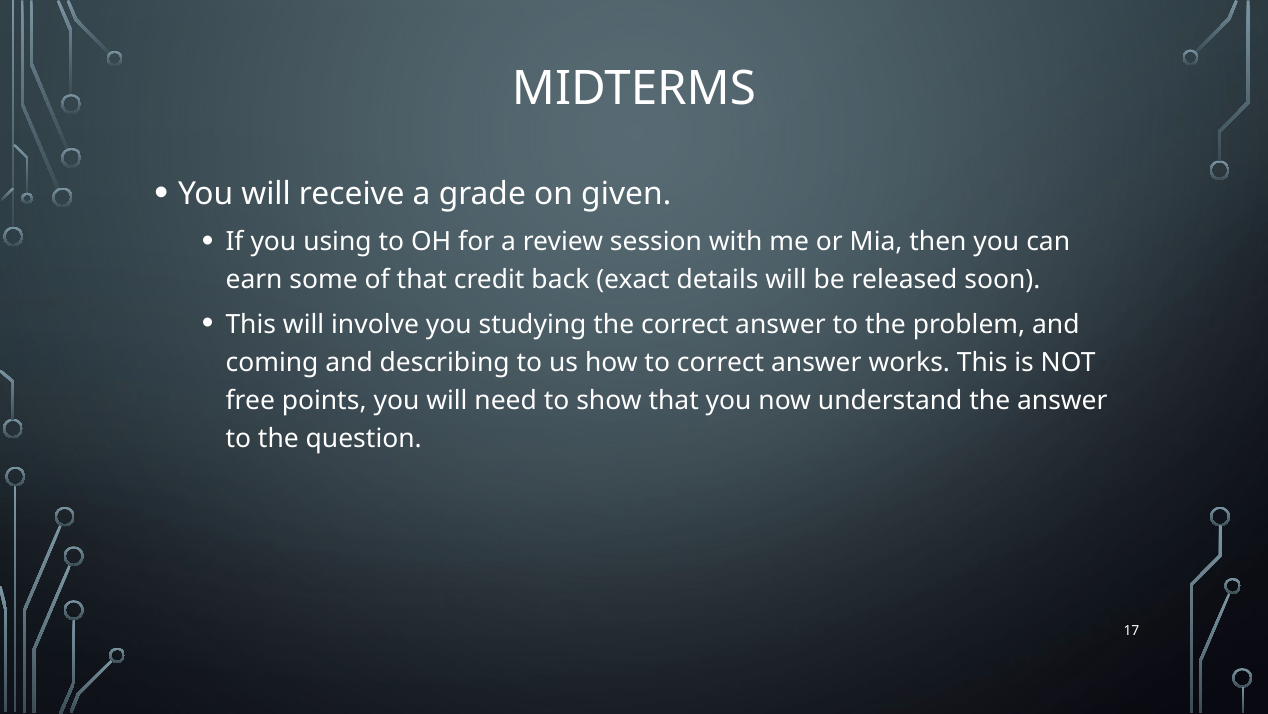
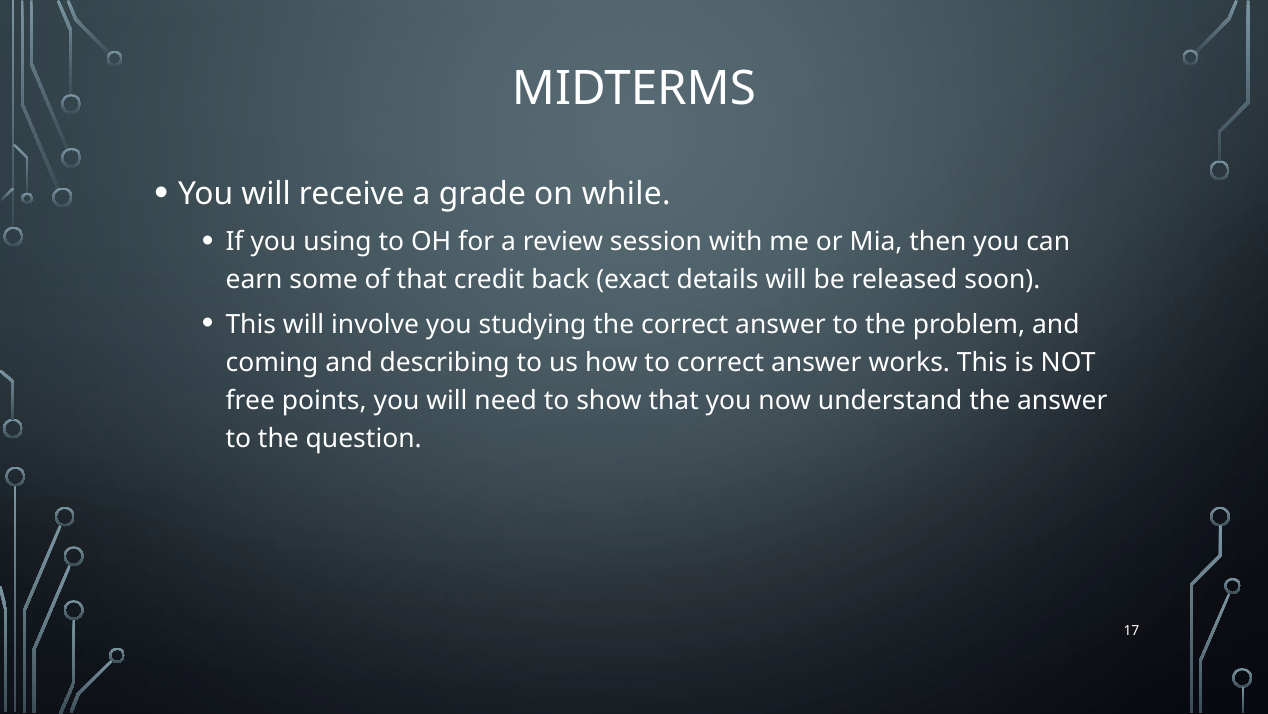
given: given -> while
